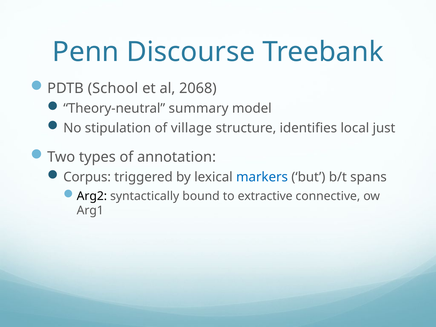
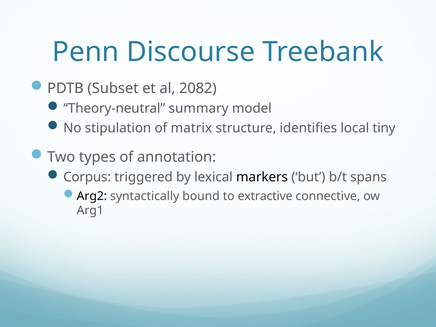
School: School -> Subset
2068: 2068 -> 2082
village: village -> matrix
just: just -> tiny
markers colour: blue -> black
